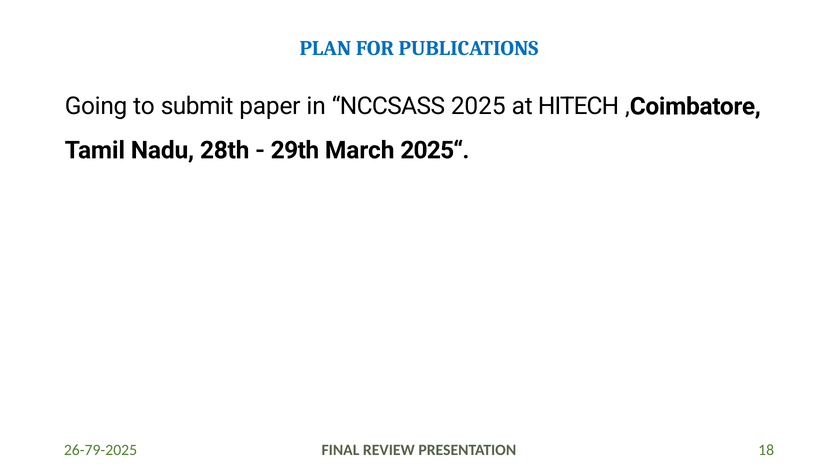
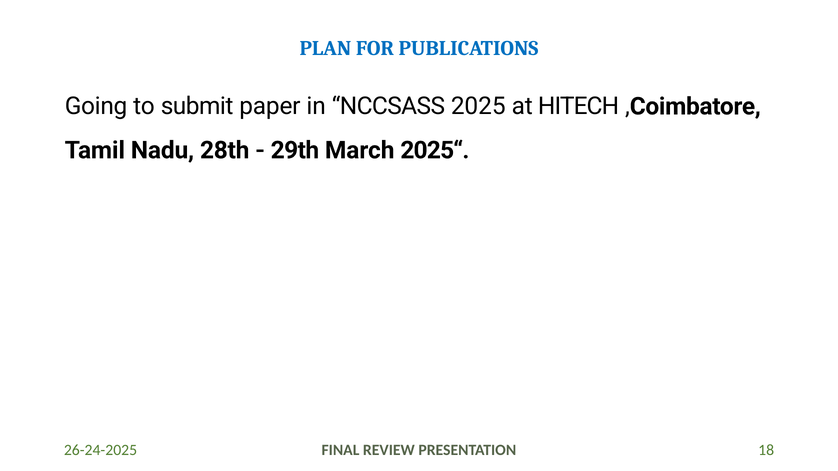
26-79-2025: 26-79-2025 -> 26-24-2025
